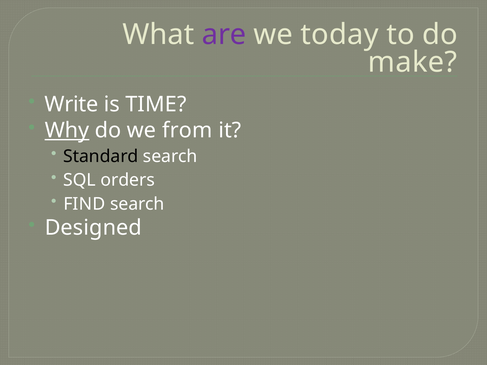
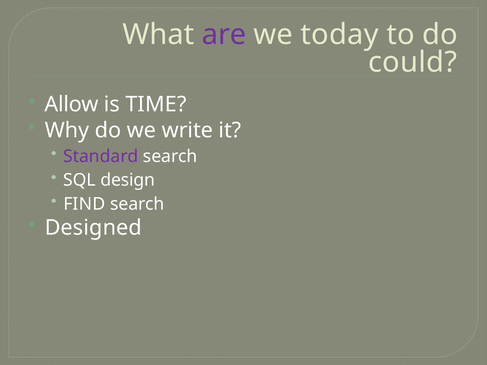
make: make -> could
Write: Write -> Allow
Why underline: present -> none
from: from -> write
Standard colour: black -> purple
orders: orders -> design
